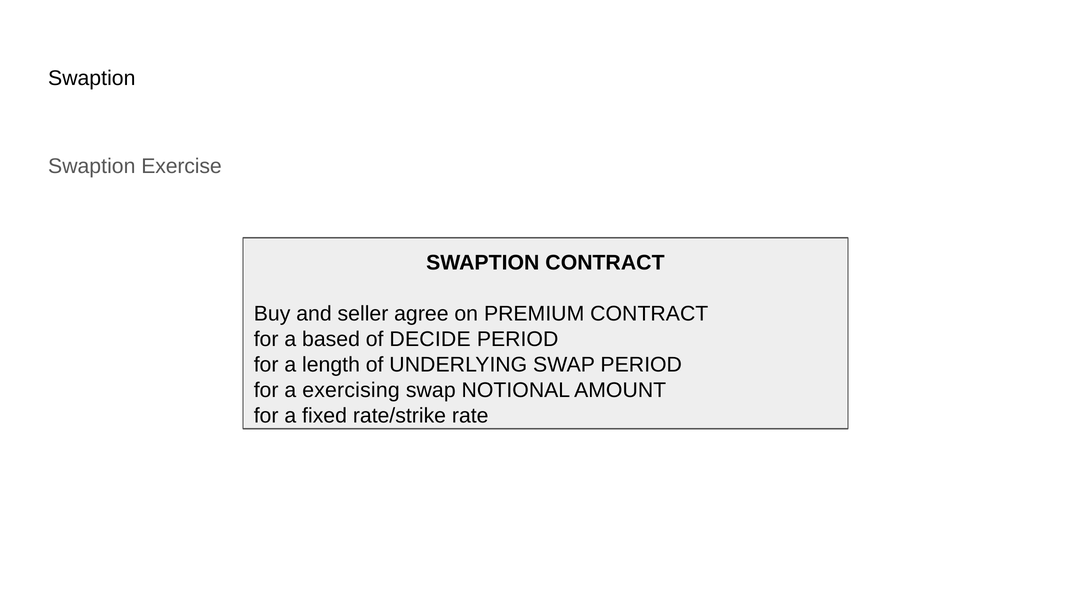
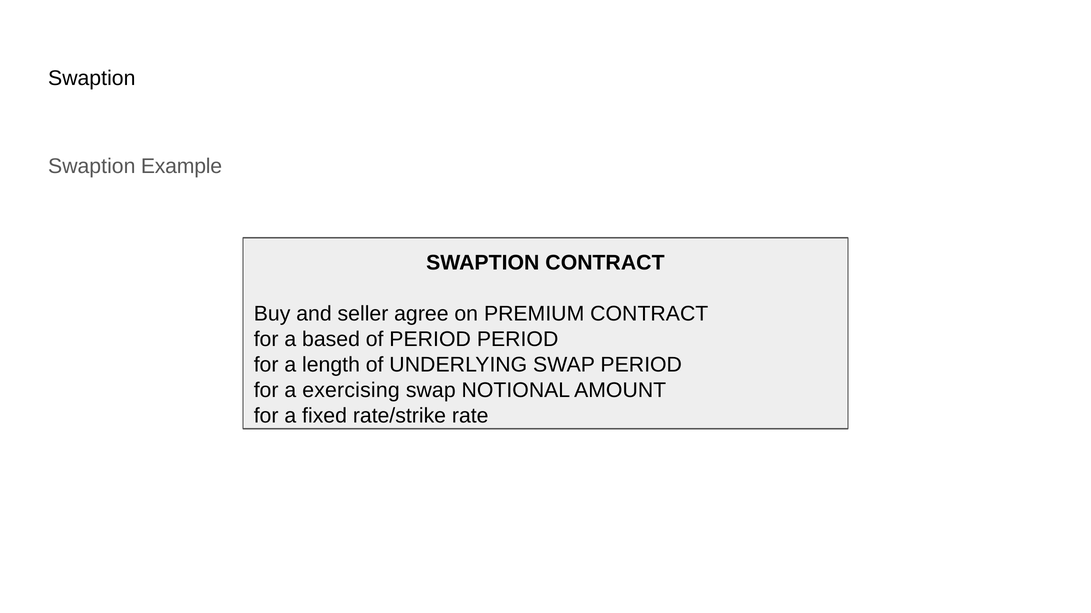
Exercise: Exercise -> Example
of DECIDE: DECIDE -> PERIOD
